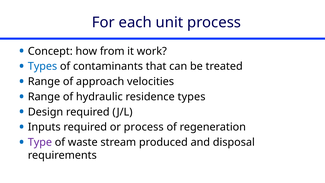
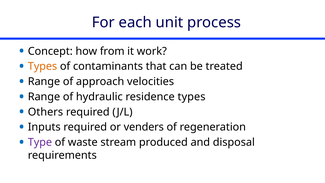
Types at (43, 66) colour: blue -> orange
Design: Design -> Others
or process: process -> venders
